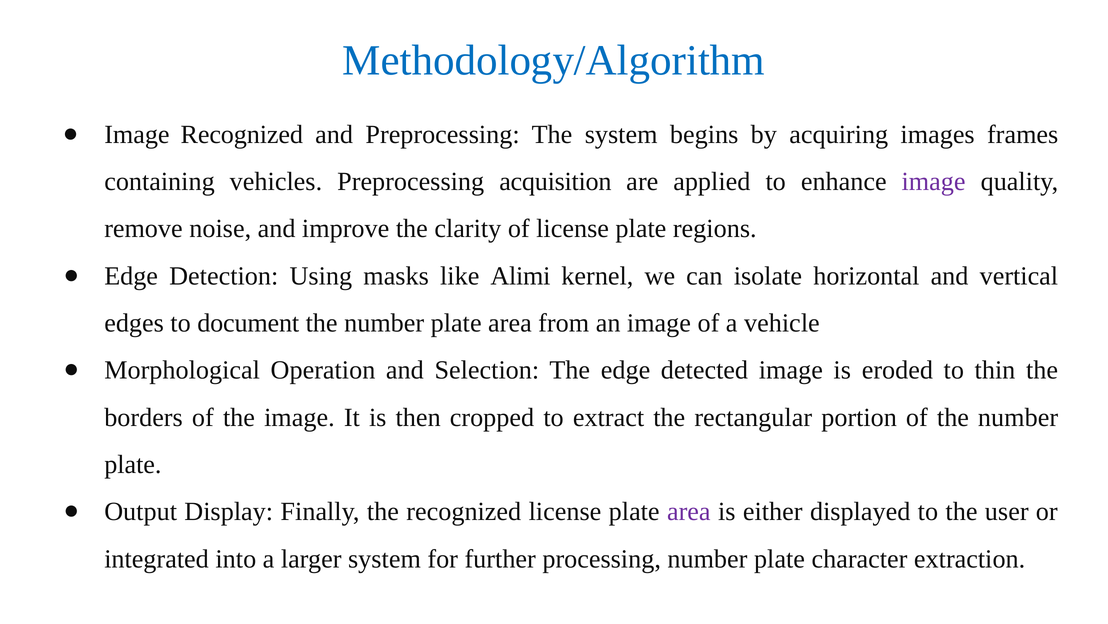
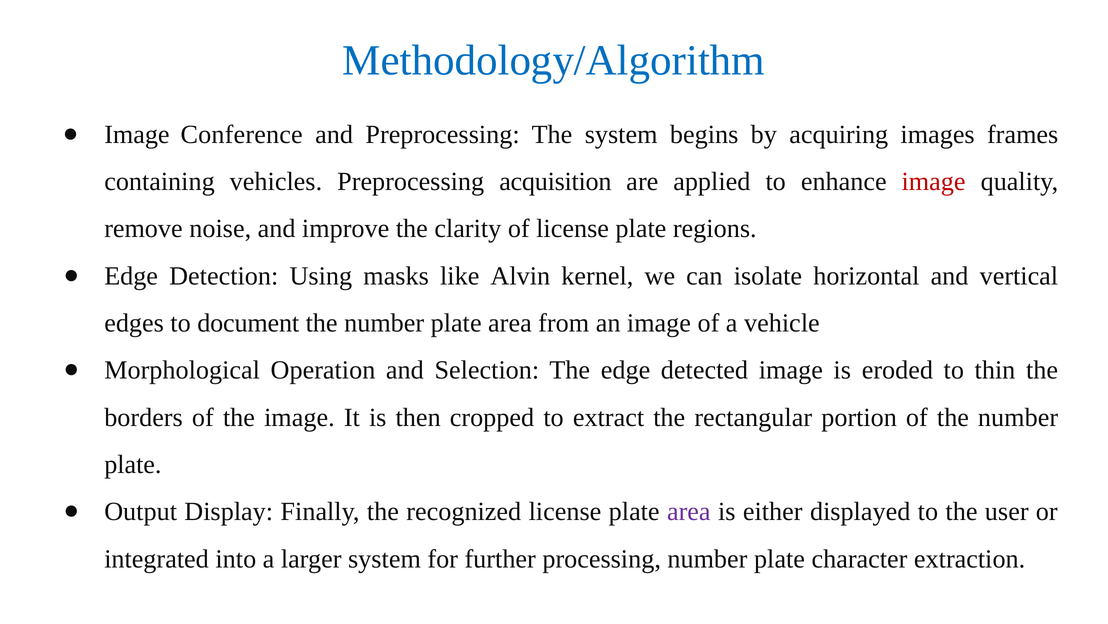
Image Recognized: Recognized -> Conference
image at (934, 181) colour: purple -> red
Alimi: Alimi -> Alvin
